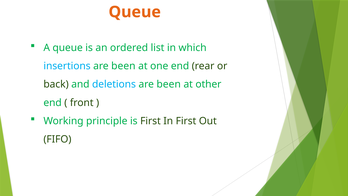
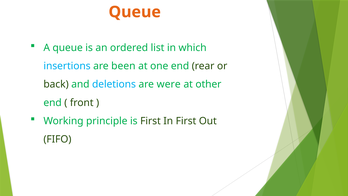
deletions are been: been -> were
